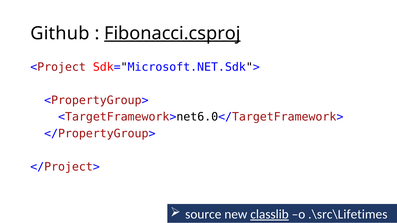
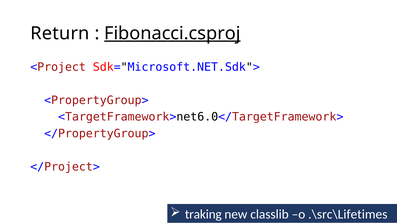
Github: Github -> Return
source: source -> traking
classlib underline: present -> none
